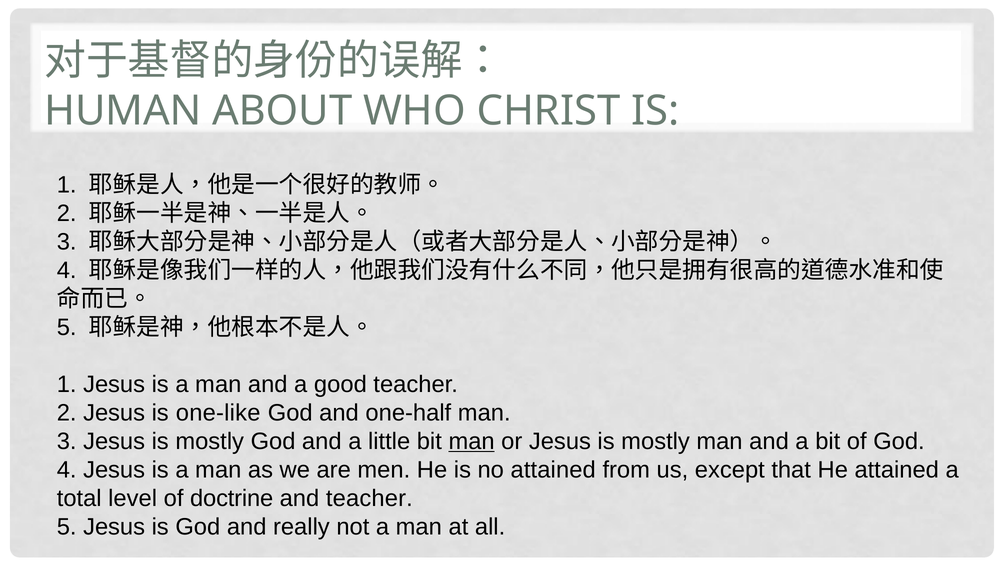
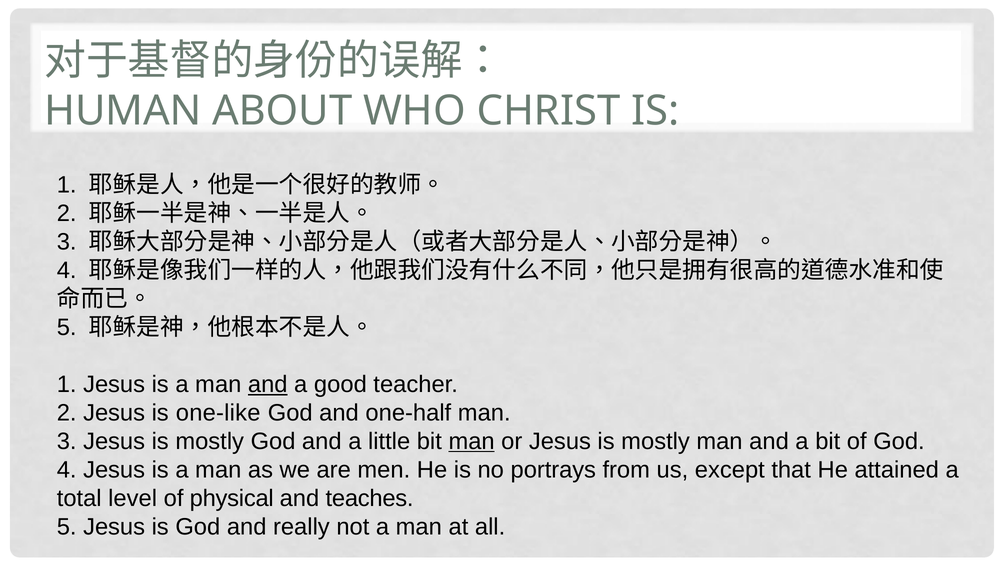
and at (268, 384) underline: none -> present
no attained: attained -> portrays
doctrine: doctrine -> physical
and teacher: teacher -> teaches
